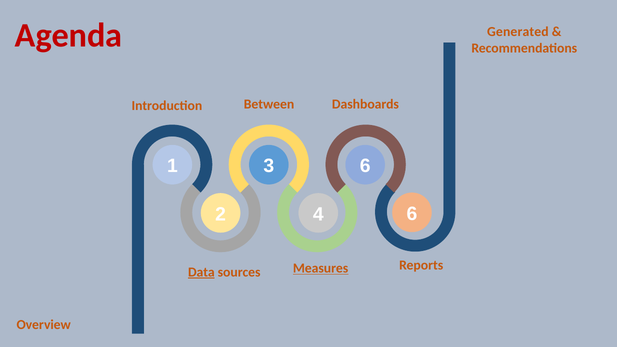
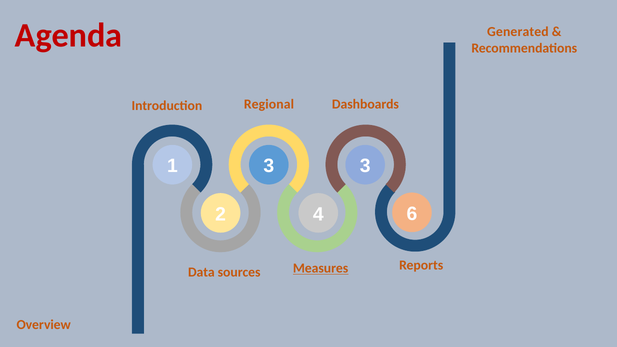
Between: Between -> Regional
1 6: 6 -> 3
Data underline: present -> none
